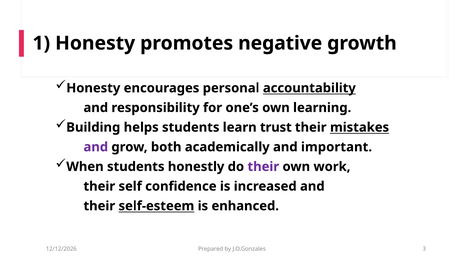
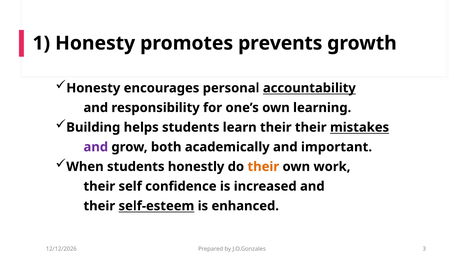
negative: negative -> prevents
learn trust: trust -> their
their at (263, 167) colour: purple -> orange
